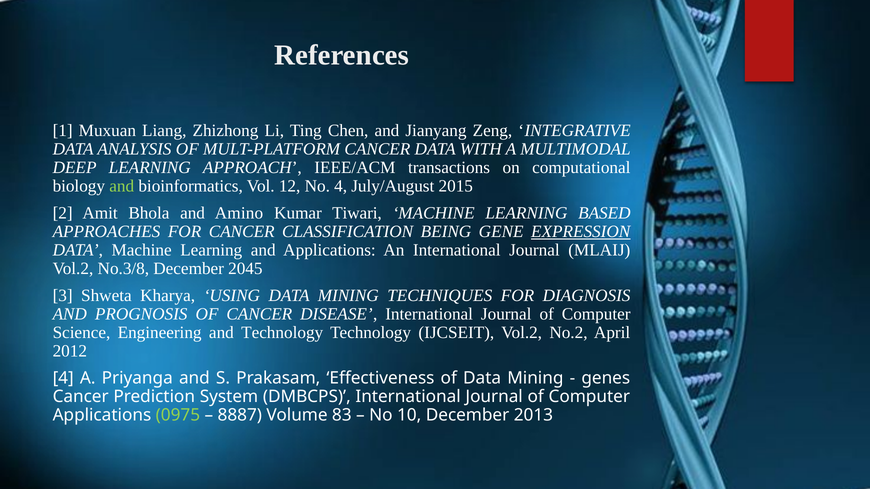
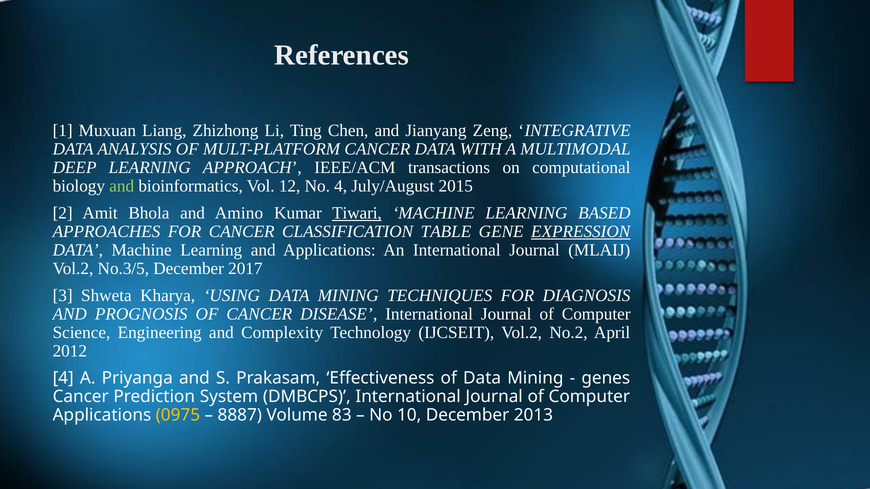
Tiwari underline: none -> present
BEING: BEING -> TABLE
No.3/8: No.3/8 -> No.3/5
2045: 2045 -> 2017
and Technology: Technology -> Complexity
0975 colour: light green -> yellow
